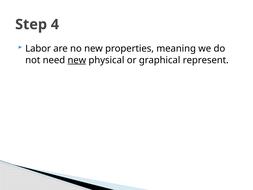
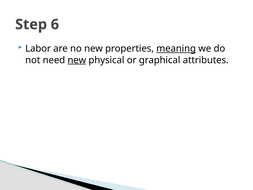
4: 4 -> 6
meaning underline: none -> present
represent: represent -> attributes
